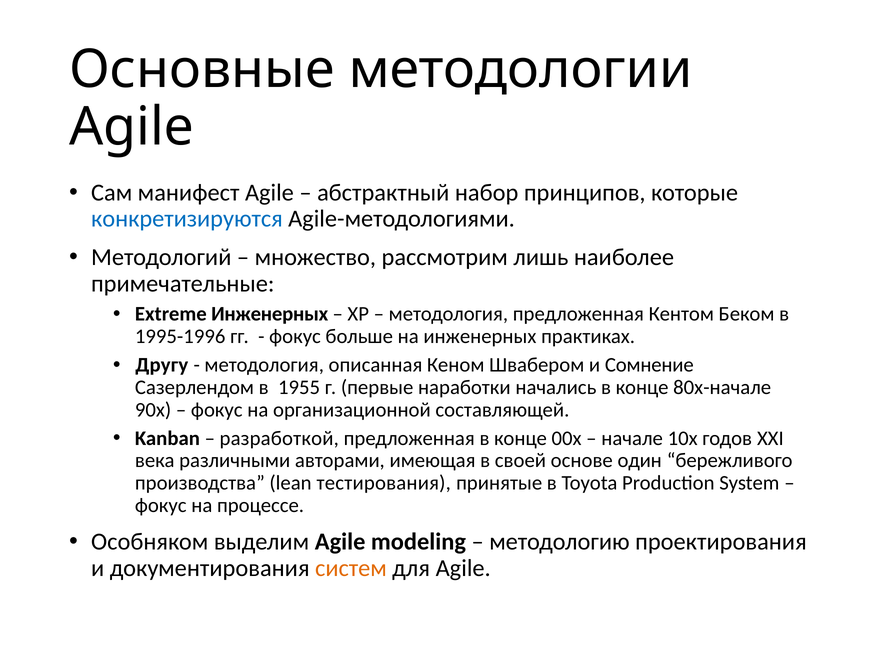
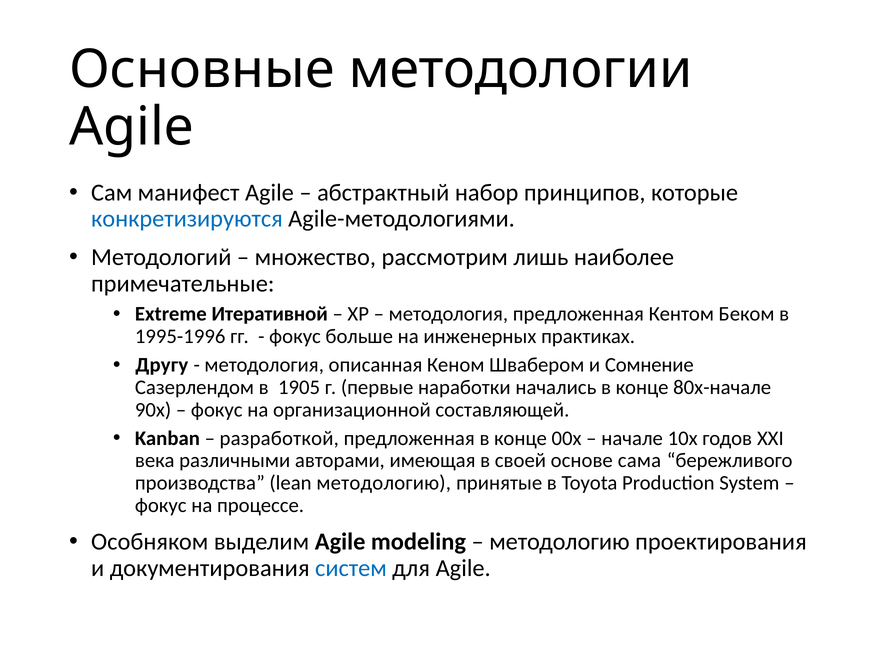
Extreme Инженерных: Инженерных -> Итеративной
1955: 1955 -> 1905
один: один -> сама
lean тестирования: тестирования -> методологию
систем colour: orange -> blue
